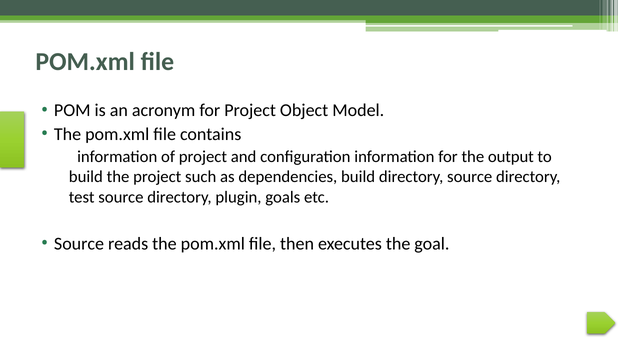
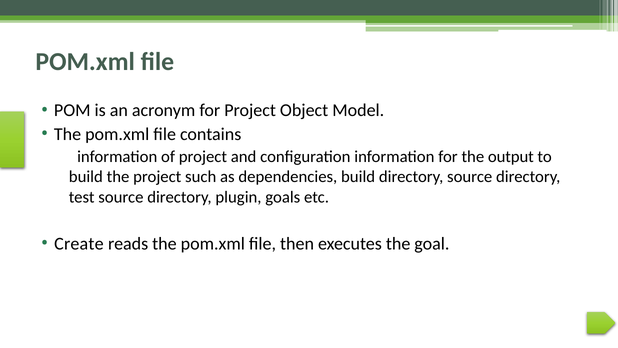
Source at (79, 243): Source -> Create
